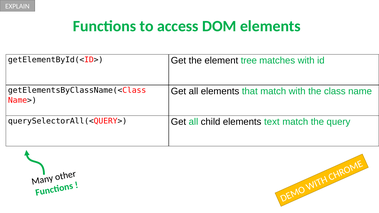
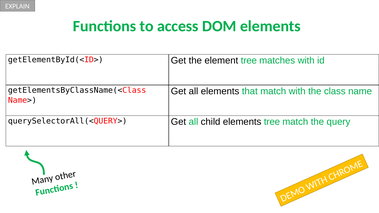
elements text: text -> tree
